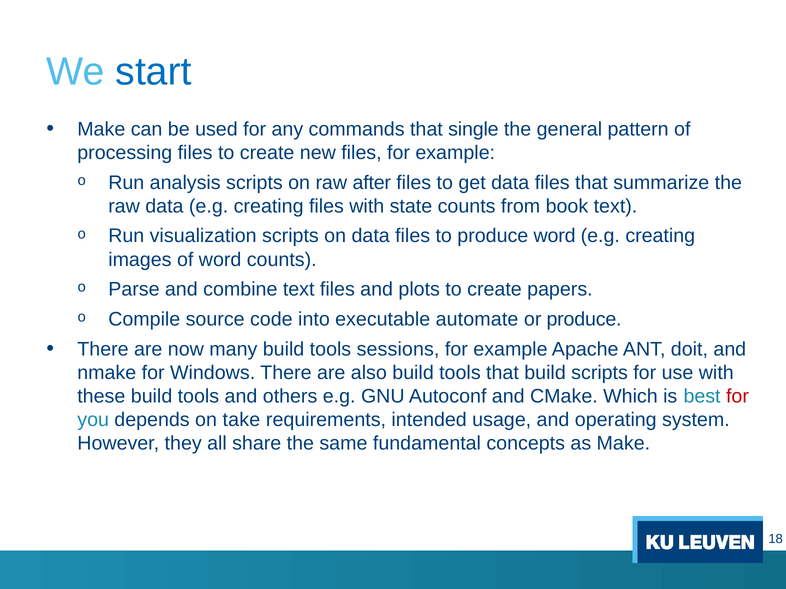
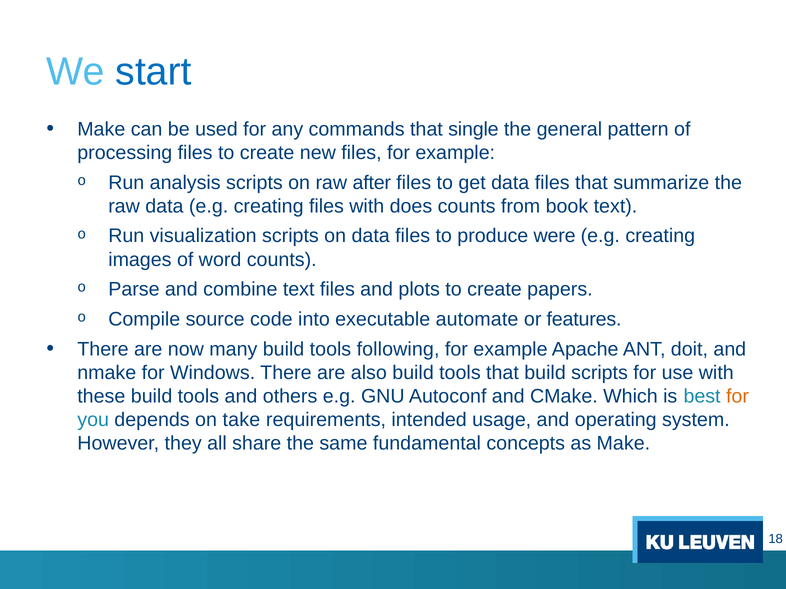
state: state -> does
produce word: word -> were
or produce: produce -> features
sessions: sessions -> following
for at (737, 397) colour: red -> orange
